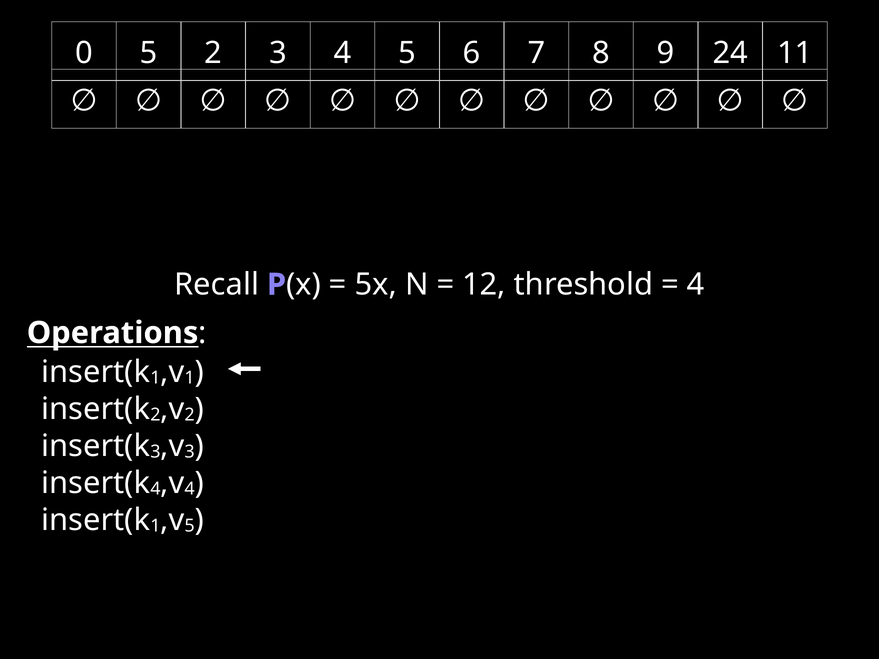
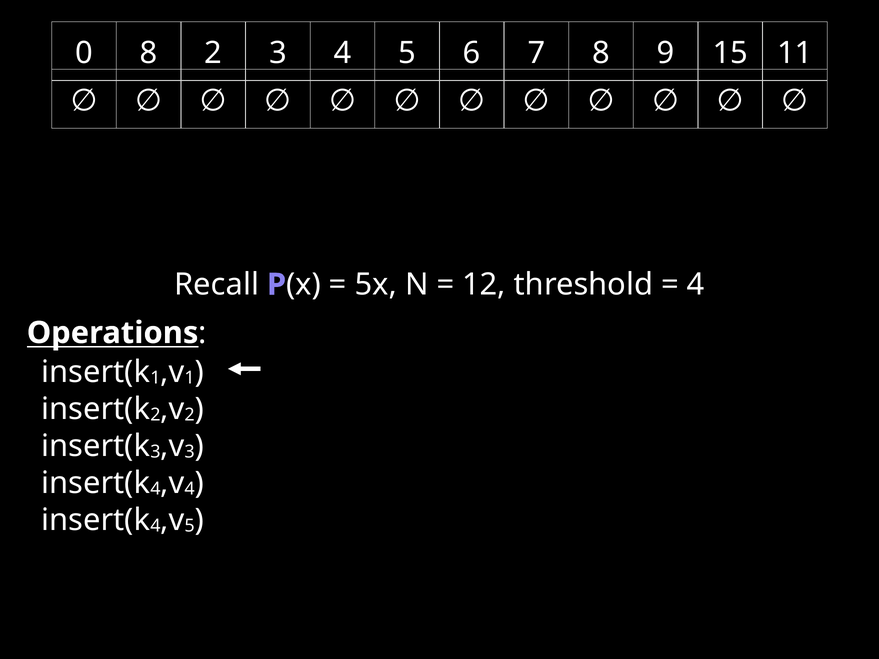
0 5: 5 -> 8
24: 24 -> 15
1 at (155, 526): 1 -> 4
